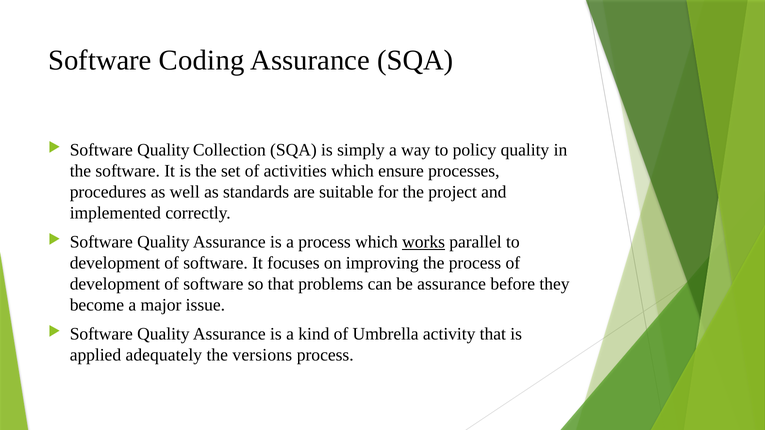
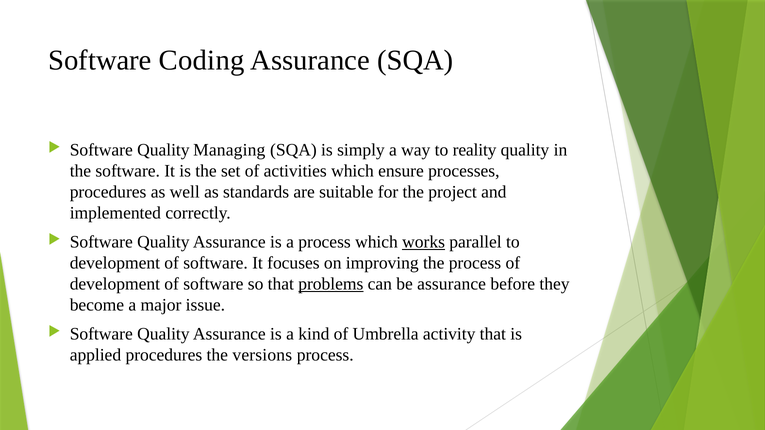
Collection: Collection -> Managing
policy: policy -> reality
problems underline: none -> present
applied adequately: adequately -> procedures
